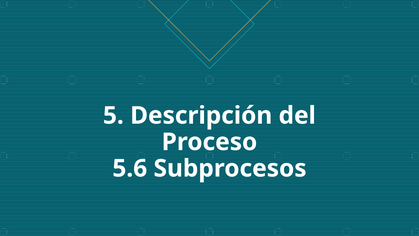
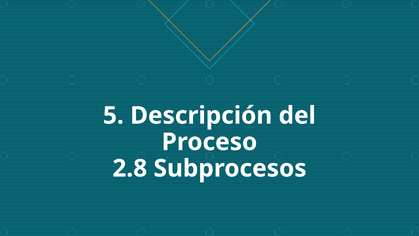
5.6: 5.6 -> 2.8
